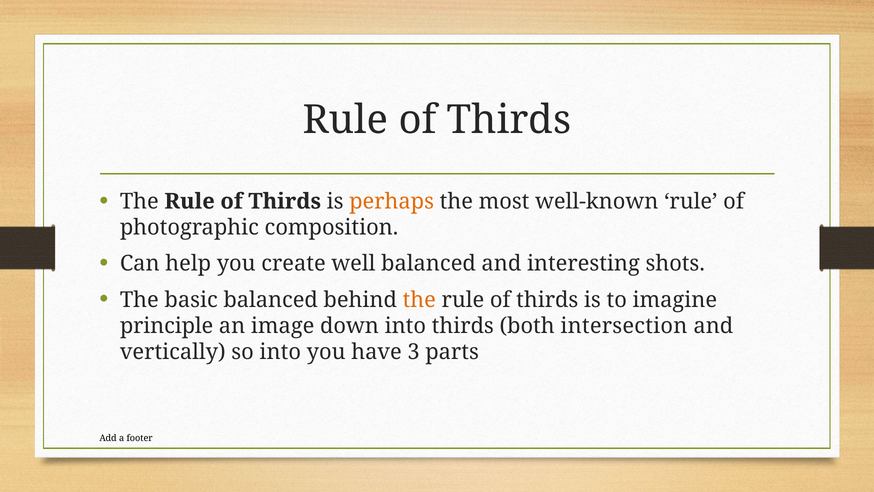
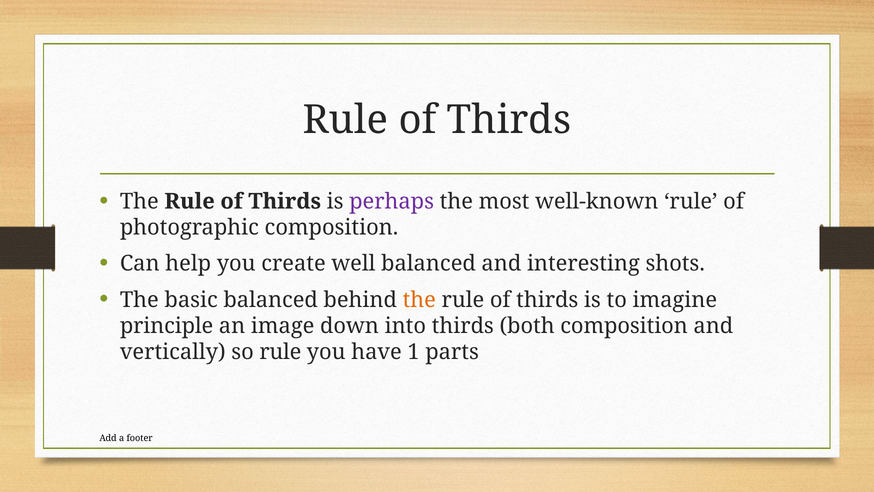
perhaps colour: orange -> purple
both intersection: intersection -> composition
so into: into -> rule
3: 3 -> 1
